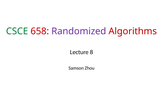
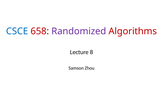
CSCE colour: green -> blue
